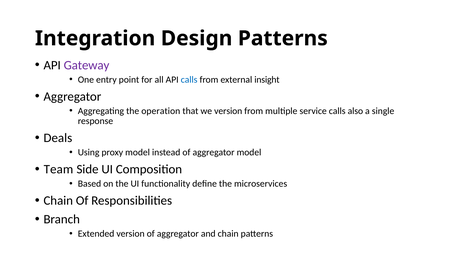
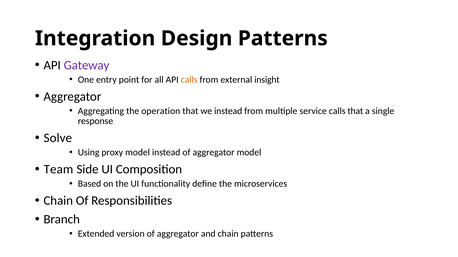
calls at (189, 80) colour: blue -> orange
we version: version -> instead
calls also: also -> that
Deals: Deals -> Solve
